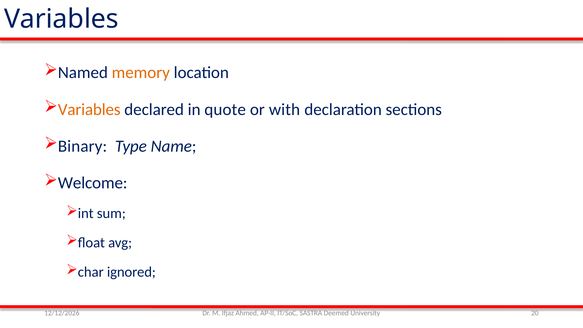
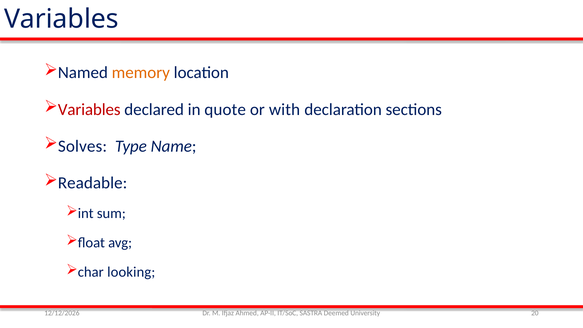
Variables at (89, 109) colour: orange -> red
Binary: Binary -> Solves
Welcome: Welcome -> Readable
ignored: ignored -> looking
